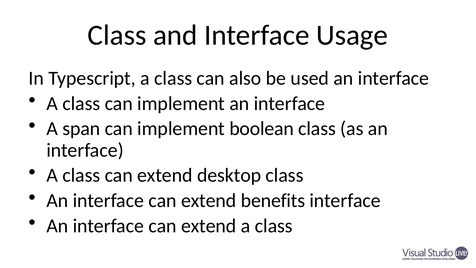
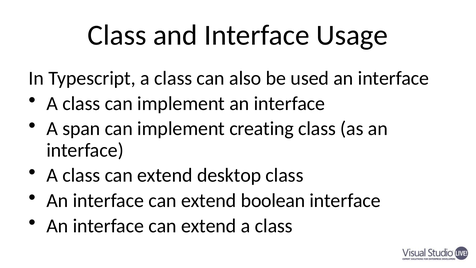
boolean: boolean -> creating
benefits: benefits -> boolean
